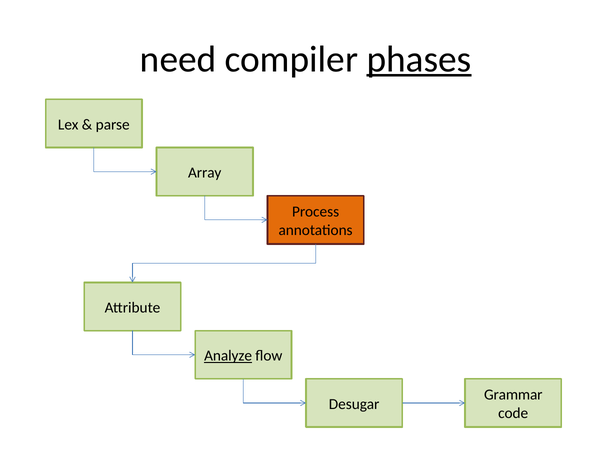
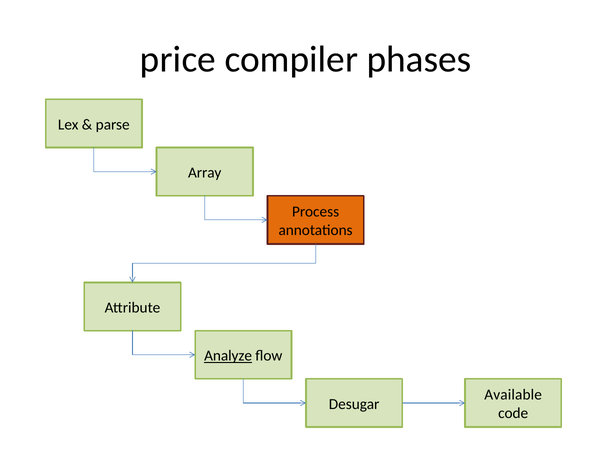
need: need -> price
phases underline: present -> none
Grammar: Grammar -> Available
